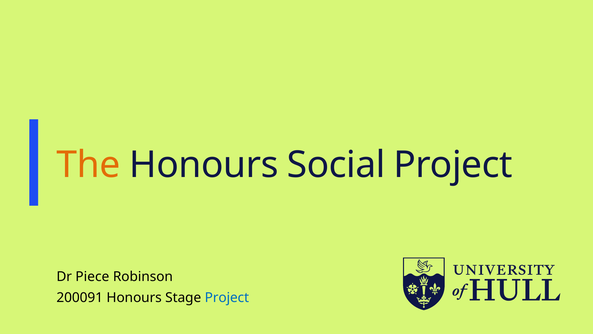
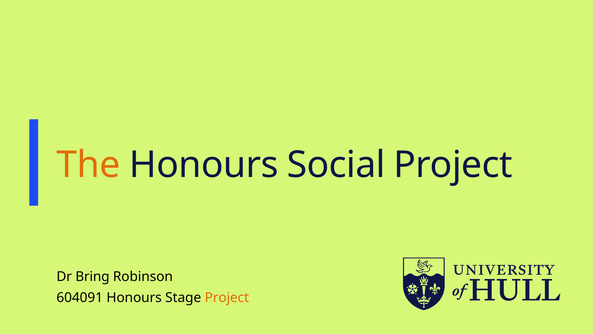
Piece: Piece -> Bring
200091: 200091 -> 604091
Project at (227, 297) colour: blue -> orange
